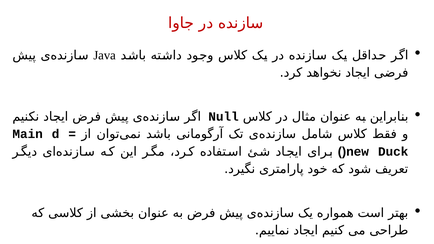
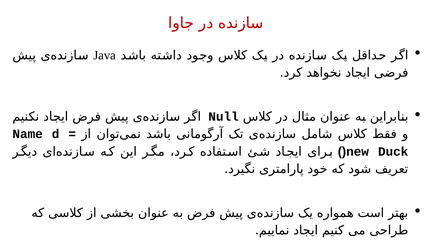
Main: Main -> Name
